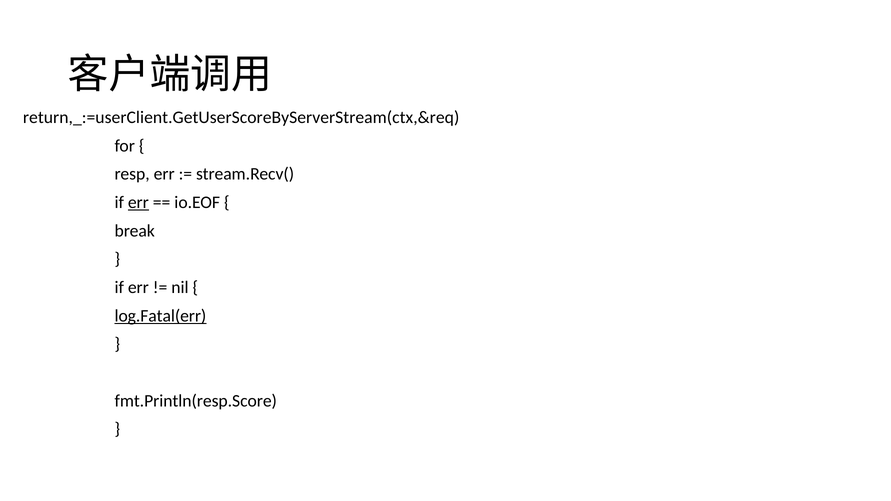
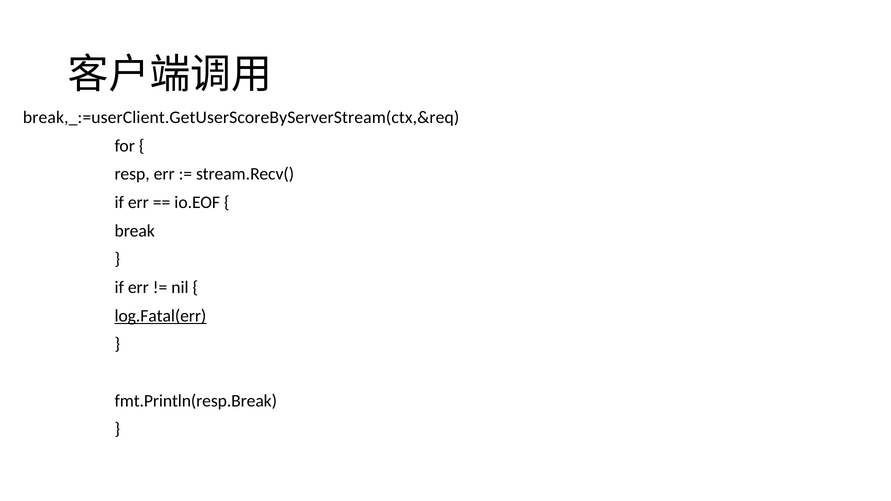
return,_:=userClient.GetUserScoreByServerStream(ctx,&req: return,_:=userClient.GetUserScoreByServerStream(ctx,&req -> break,_:=userClient.GetUserScoreByServerStream(ctx,&req
err at (138, 203) underline: present -> none
fmt.Println(resp.Score: fmt.Println(resp.Score -> fmt.Println(resp.Break
